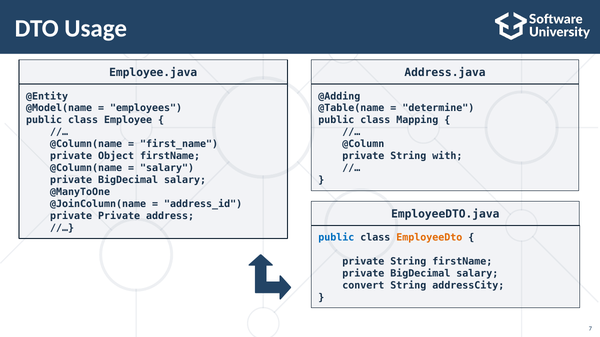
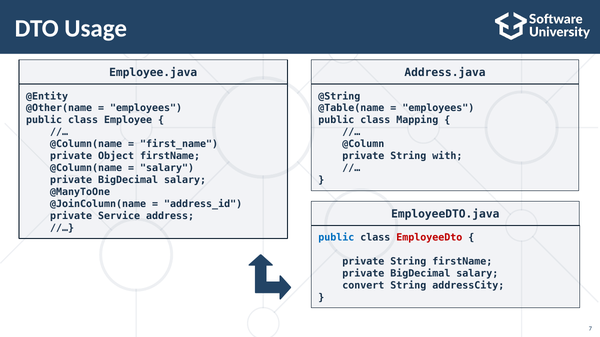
@Adding: @Adding -> @String
@Model(name: @Model(name -> @Other(name
determine at (438, 108): determine -> employees
private Private: Private -> Service
EmployeeDto colour: orange -> red
